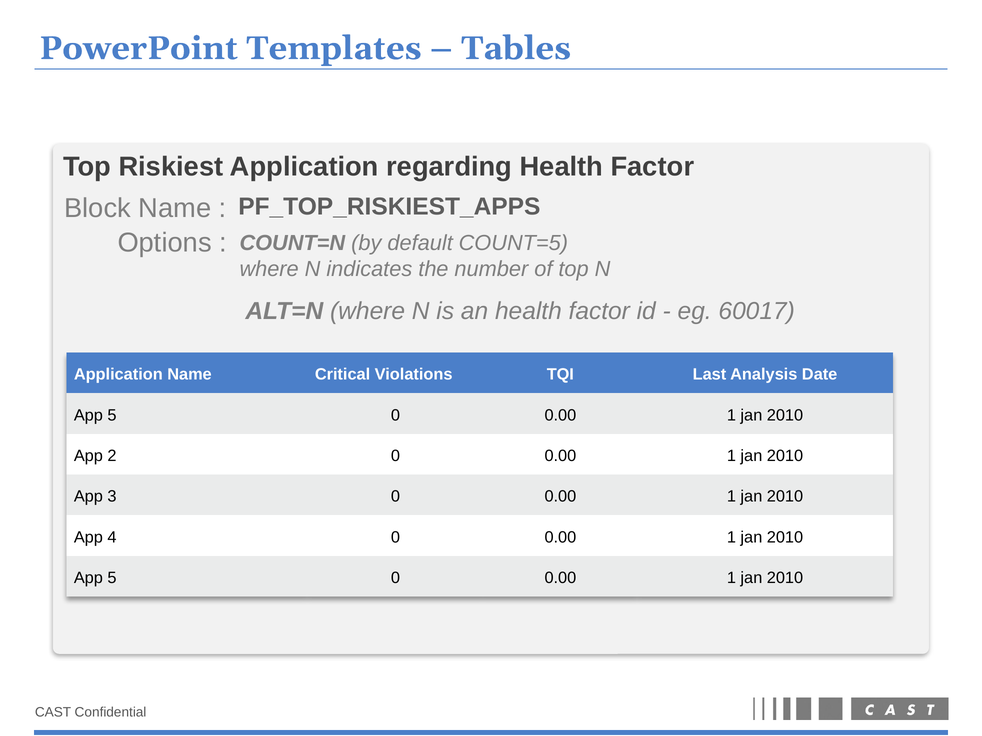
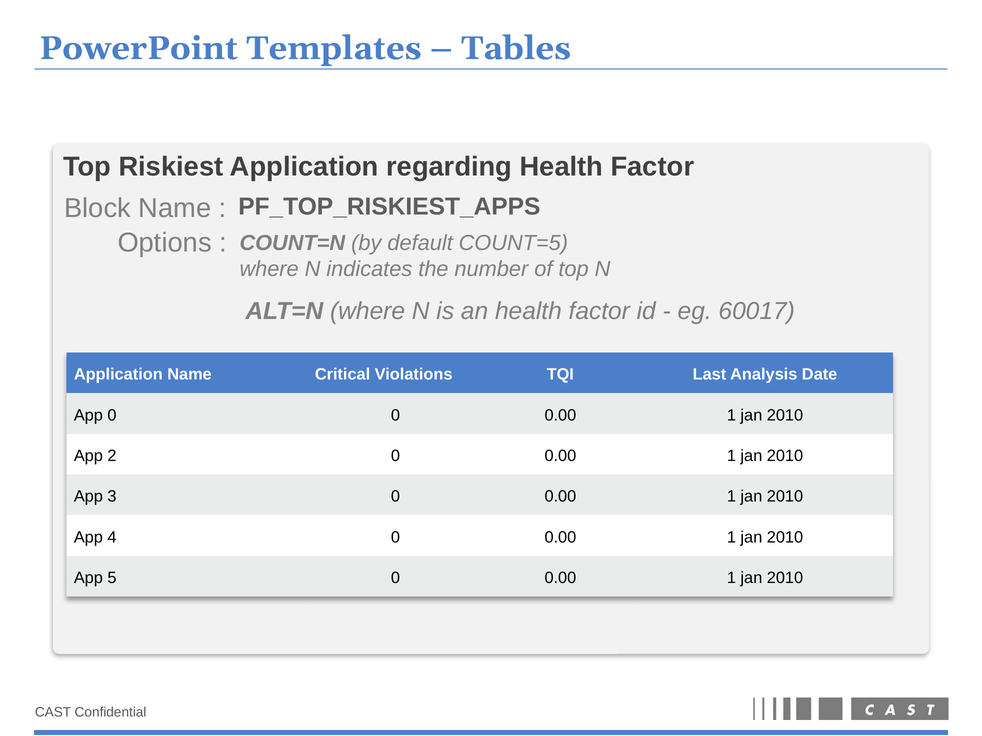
5 at (112, 415): 5 -> 0
